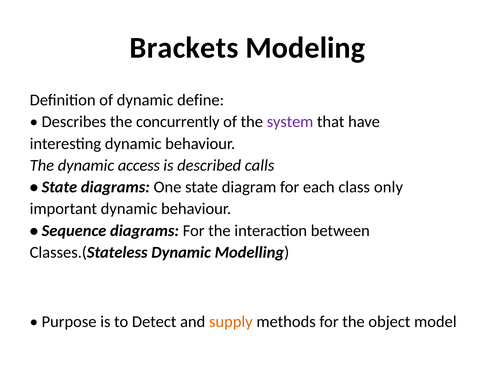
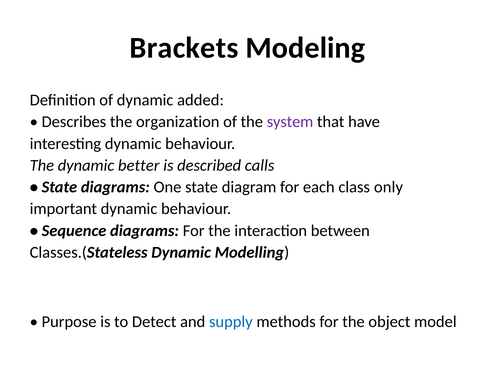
define: define -> added
concurrently: concurrently -> organization
access: access -> better
supply colour: orange -> blue
